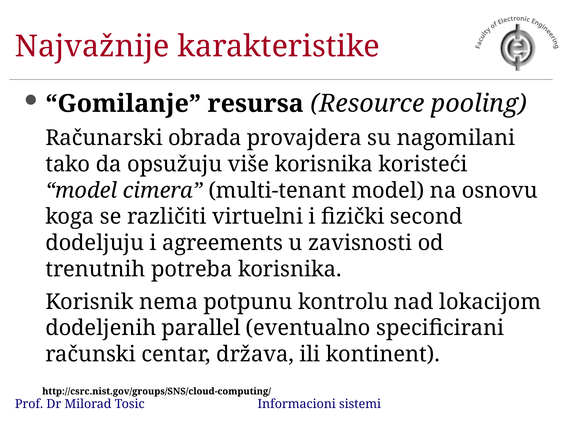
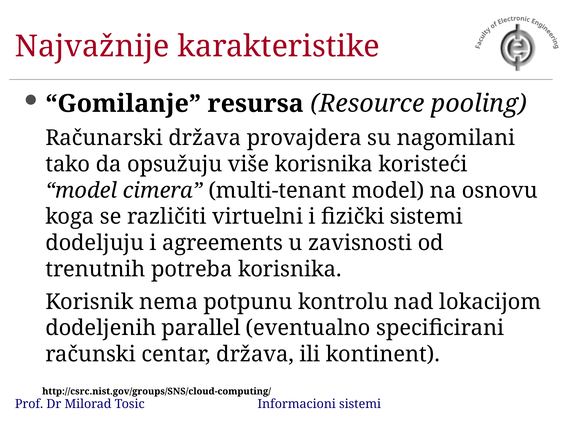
Računarski obrada: obrada -> država
fizički second: second -> sistemi
